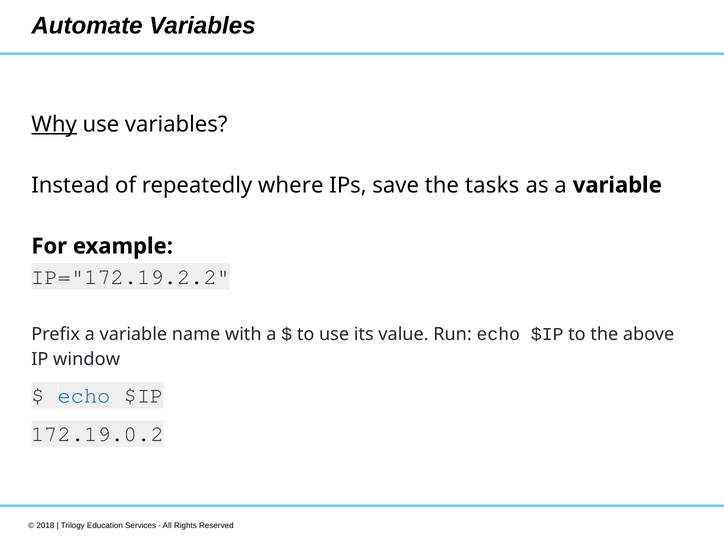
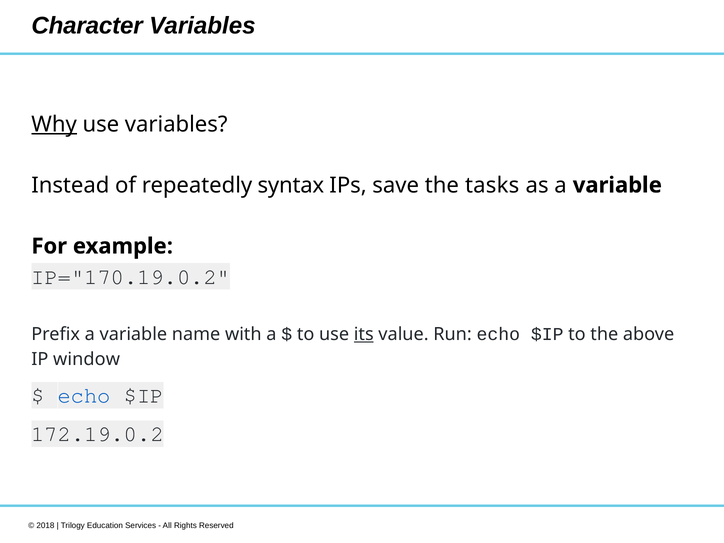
Automate: Automate -> Character
where: where -> syntax
IP="172.19.2.2: IP="172.19.2.2 -> IP="170.19.0.2
its underline: none -> present
